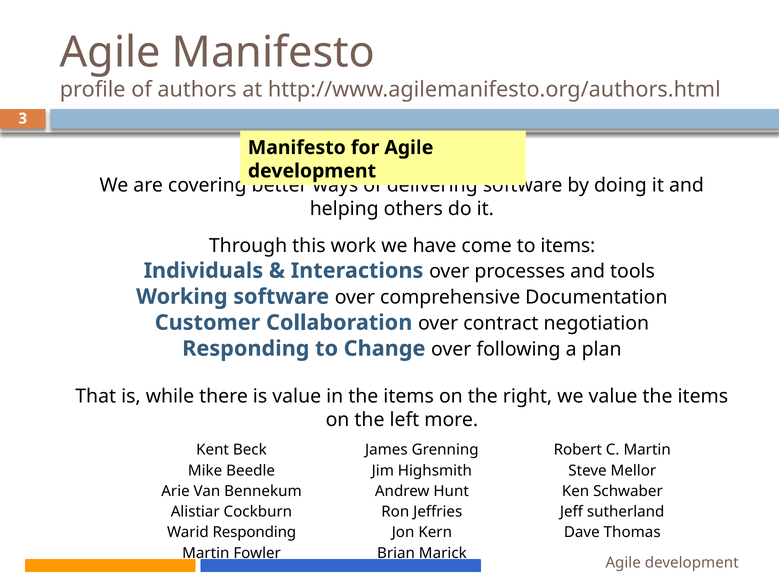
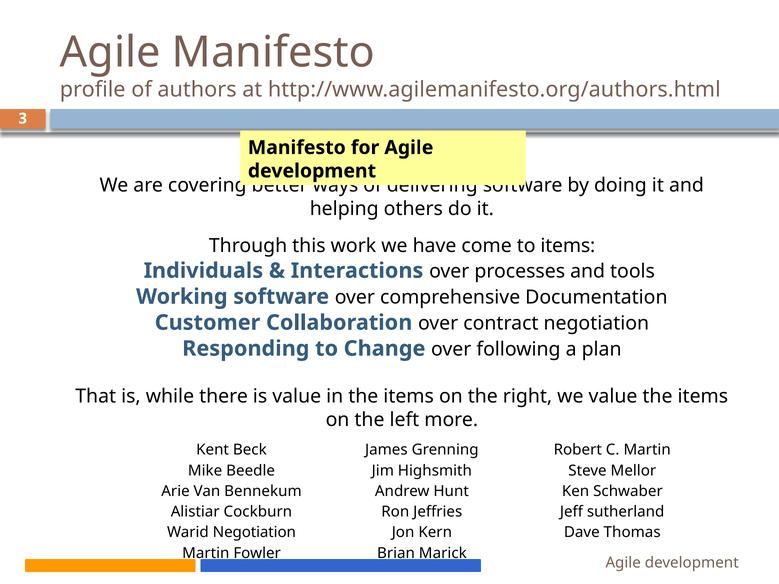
Warid Responding: Responding -> Negotiation
